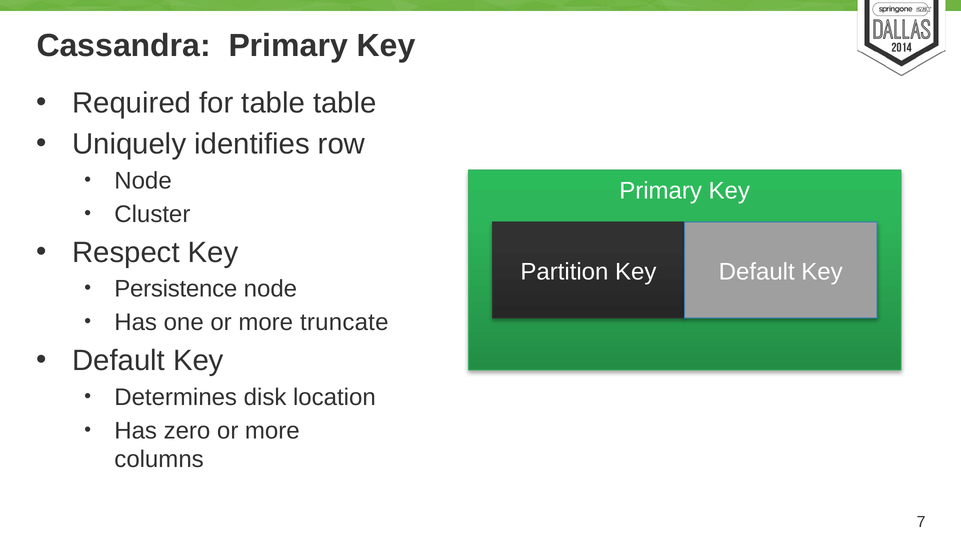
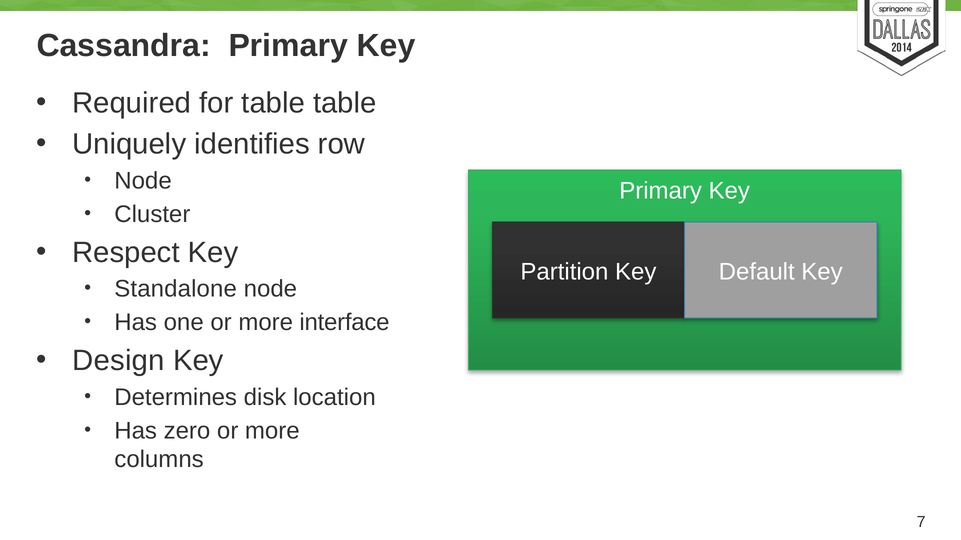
Persistence: Persistence -> Standalone
truncate: truncate -> interface
Default at (119, 361): Default -> Design
